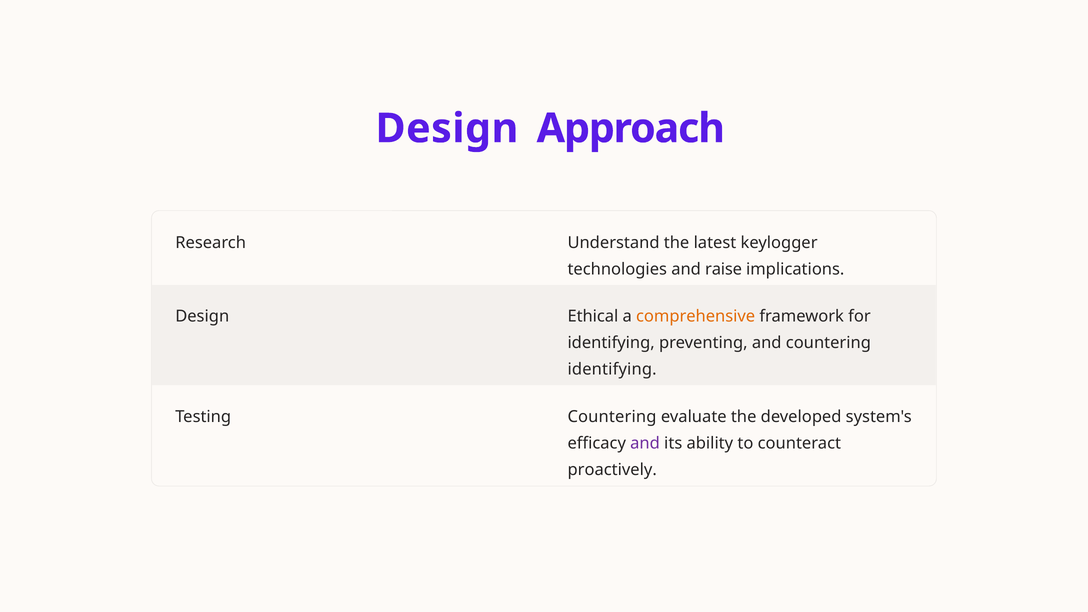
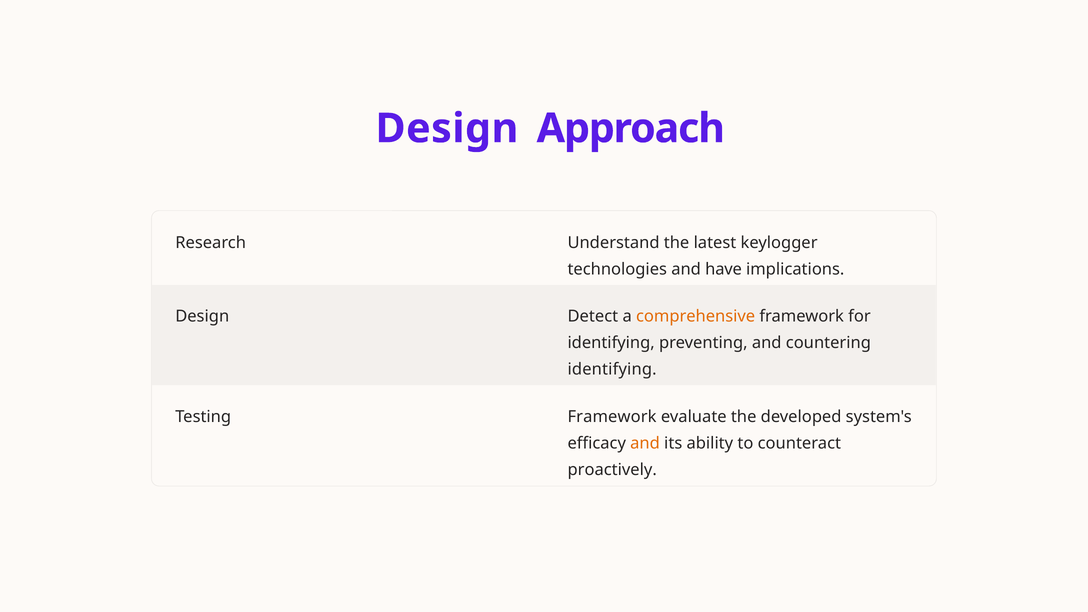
raise: raise -> have
Ethical: Ethical -> Detect
Testing Countering: Countering -> Framework
and at (645, 443) colour: purple -> orange
